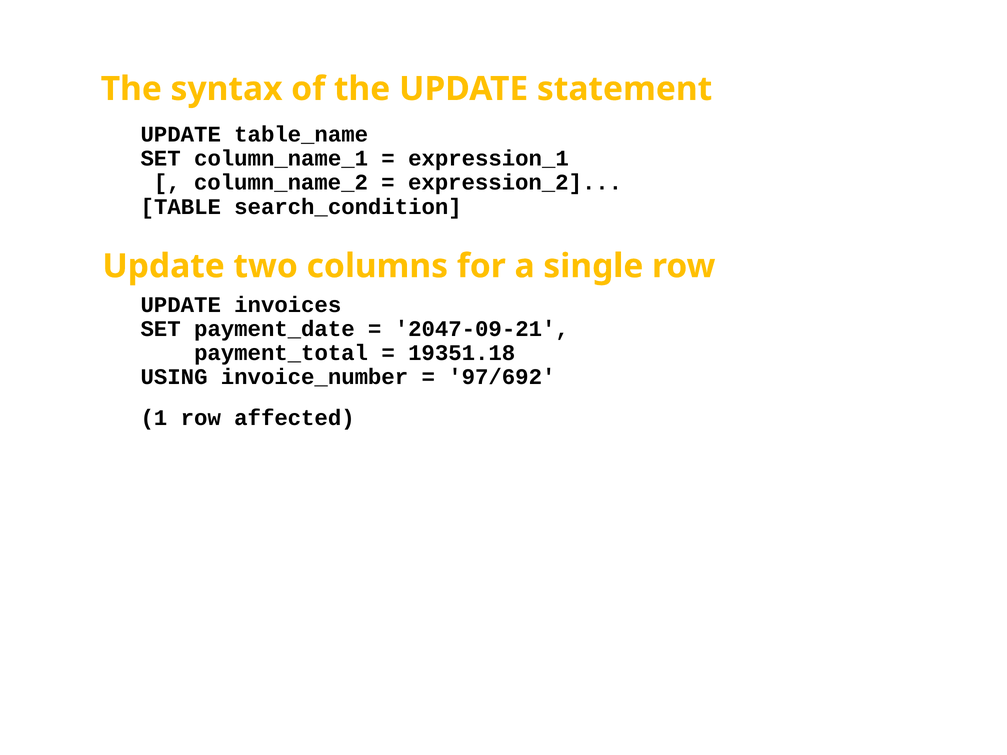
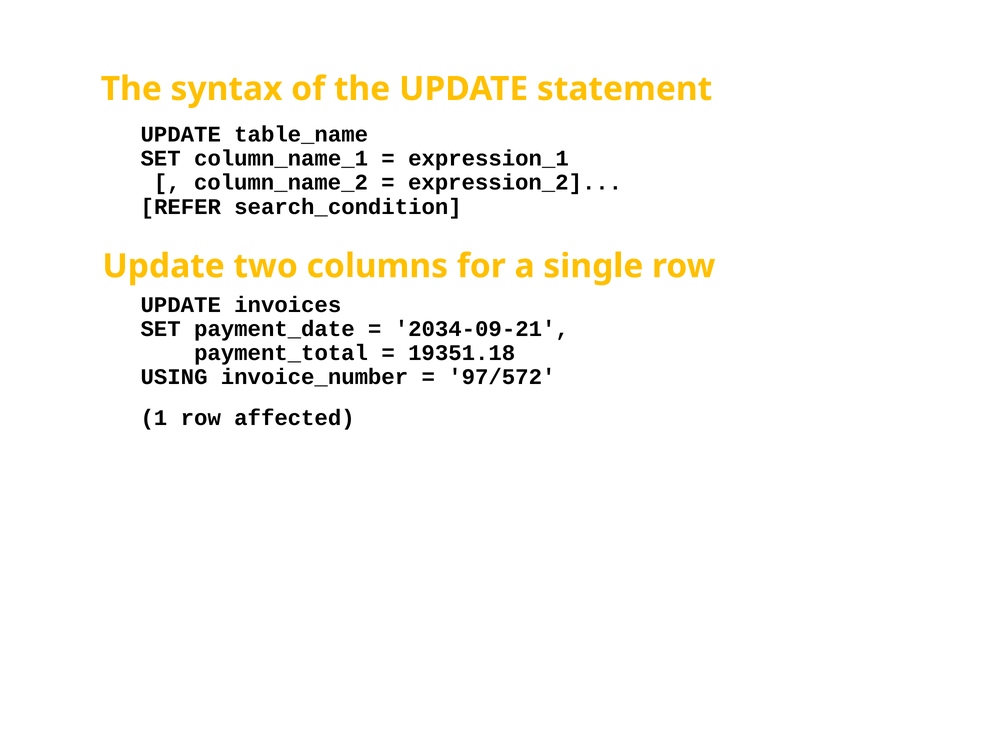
TABLE: TABLE -> REFER
2047-09-21: 2047-09-21 -> 2034-09-21
97/692: 97/692 -> 97/572
